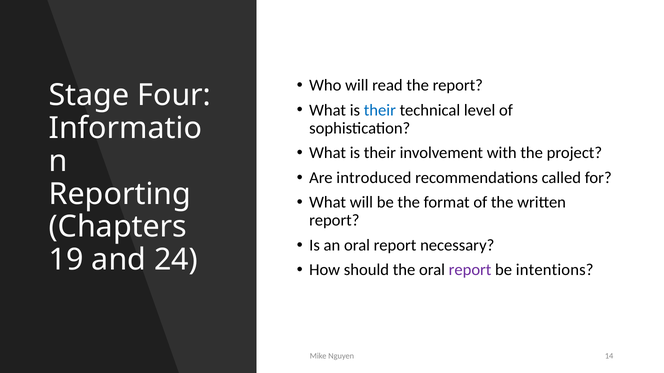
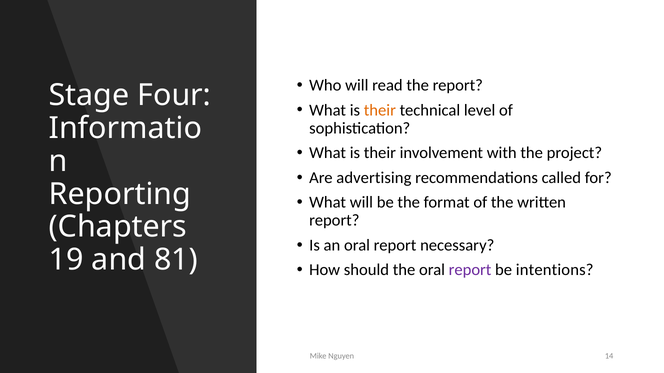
their at (380, 110) colour: blue -> orange
introduced: introduced -> advertising
24: 24 -> 81
